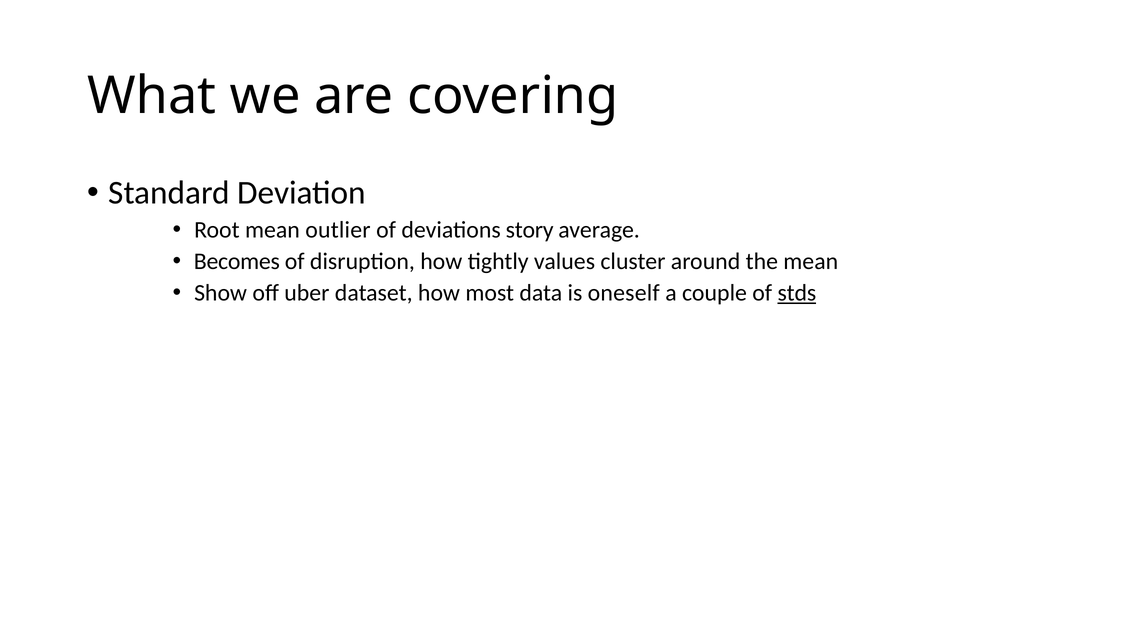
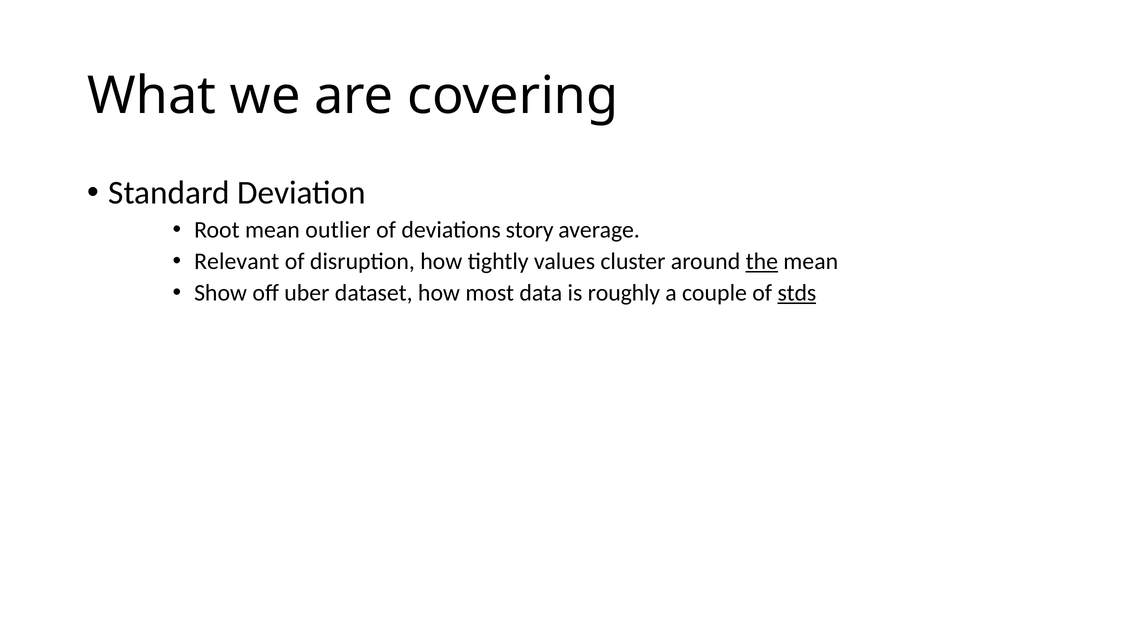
Becomes: Becomes -> Relevant
the underline: none -> present
oneself: oneself -> roughly
